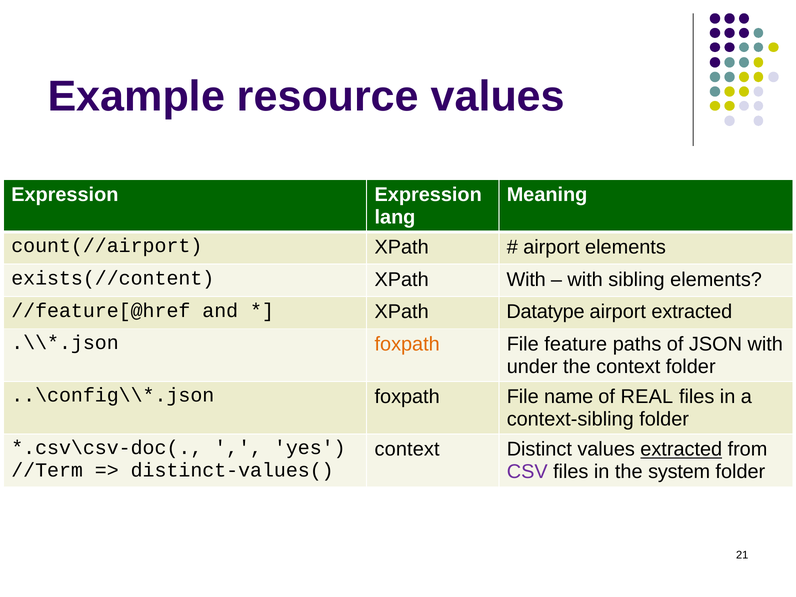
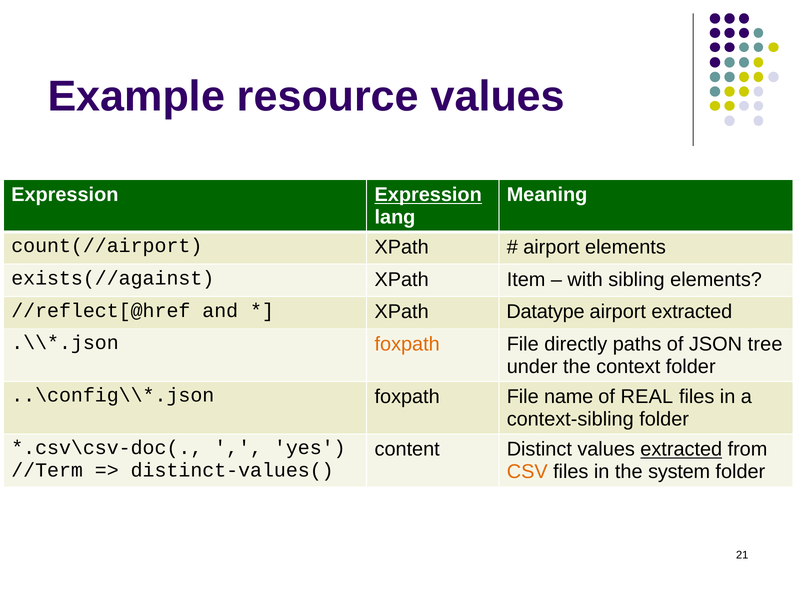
Expression at (428, 195) underline: none -> present
exists(//content: exists(//content -> exists(//against
XPath With: With -> Item
//feature[@href: //feature[@href -> //reflect[@href
feature: feature -> directly
JSON with: with -> tree
context at (407, 449): context -> content
CSV colour: purple -> orange
